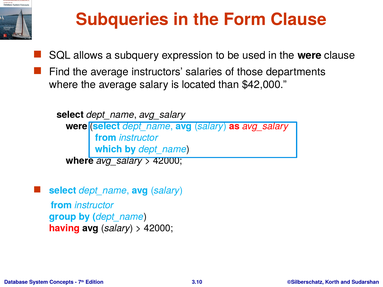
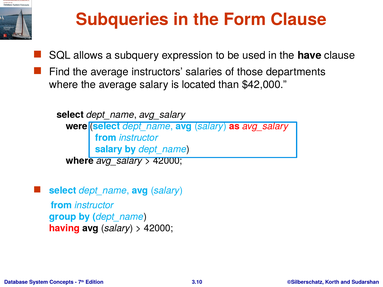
the were: were -> have
which at (109, 149): which -> salary
